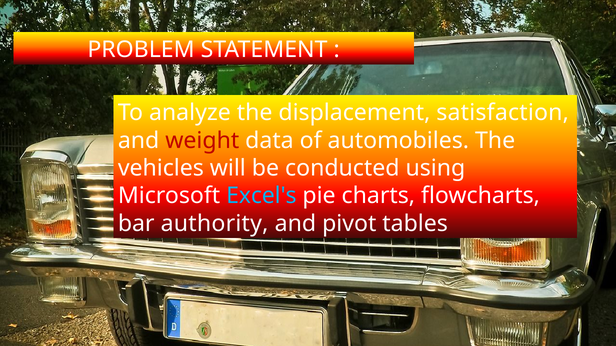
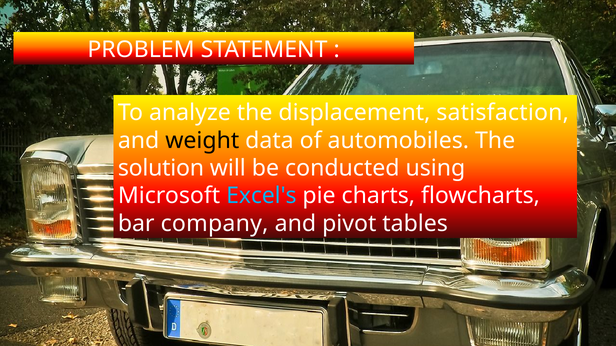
weight colour: red -> black
vehicles: vehicles -> solution
authority: authority -> company
